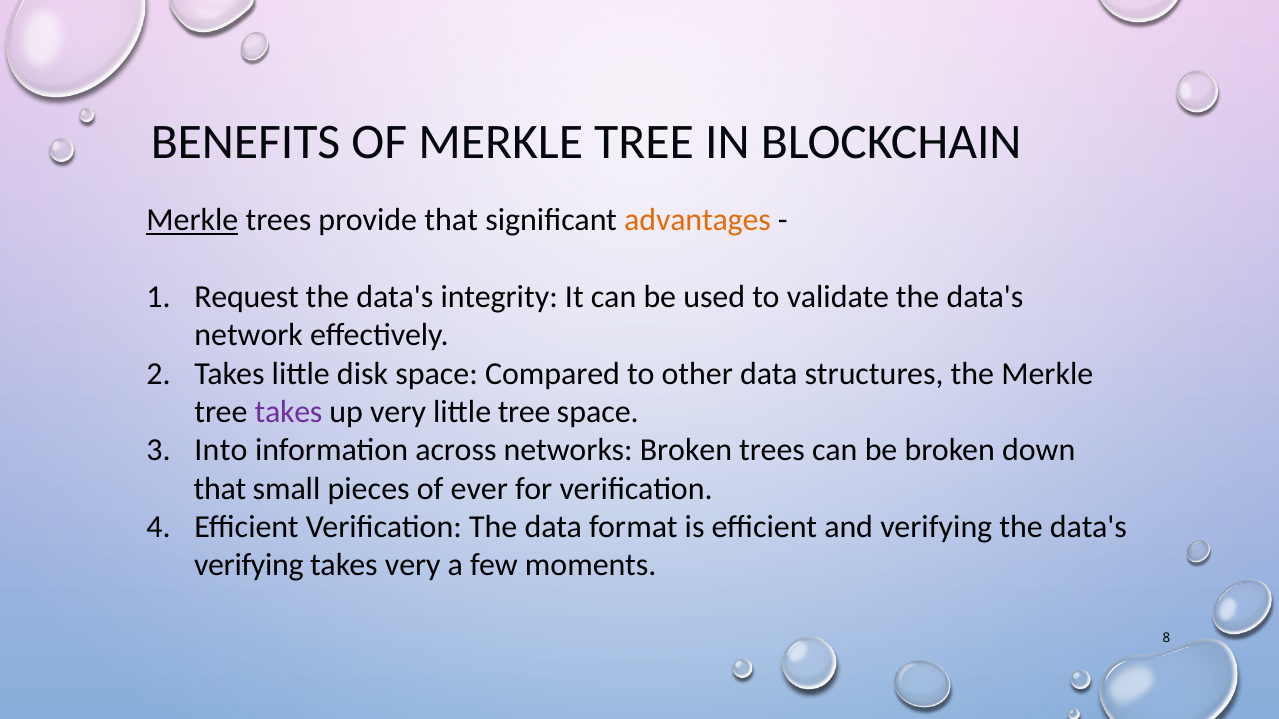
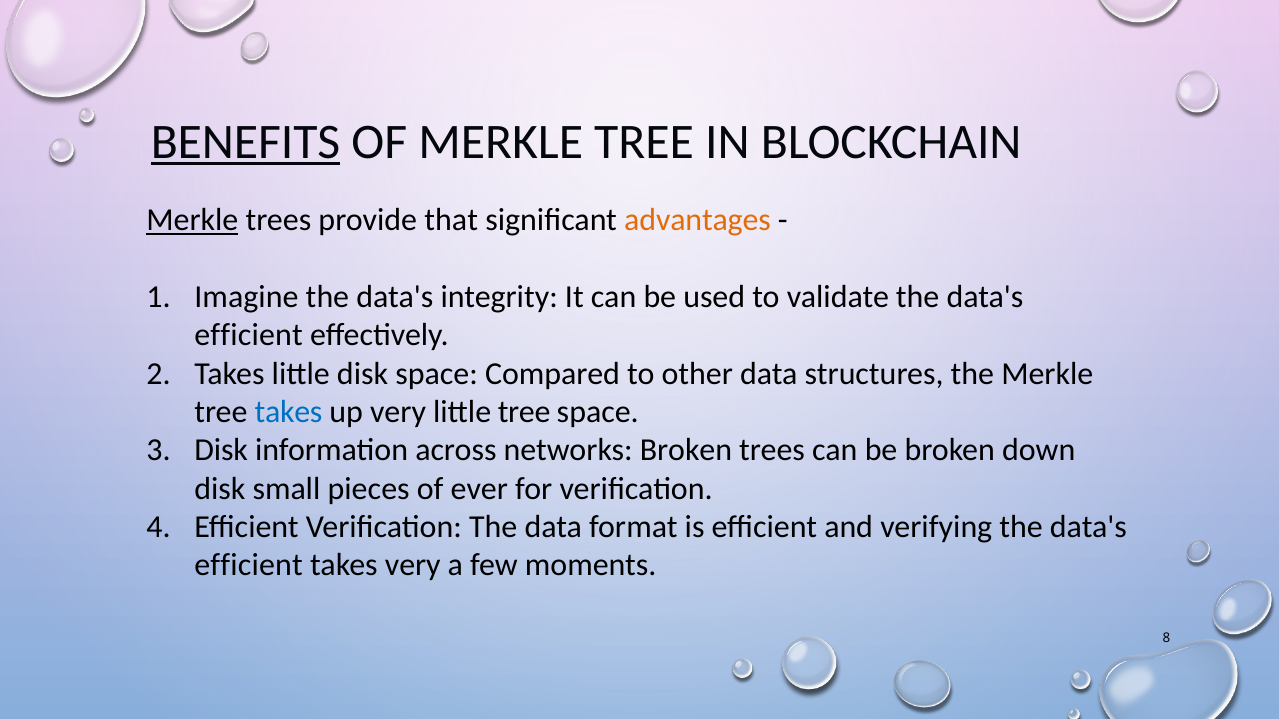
BENEFITS underline: none -> present
Request: Request -> Imagine
network at (249, 335): network -> efficient
takes at (289, 412) colour: purple -> blue
Into at (221, 450): Into -> Disk
that at (220, 489): that -> disk
verifying at (249, 566): verifying -> efficient
